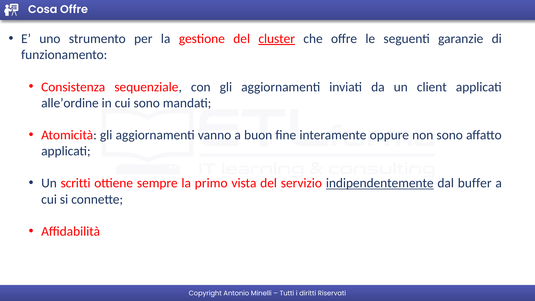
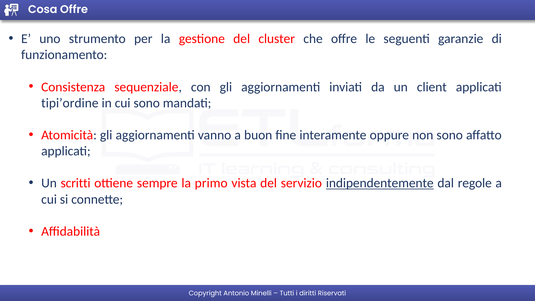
cluster underline: present -> none
alle’ordine: alle’ordine -> tipi’ordine
buffer: buffer -> regole
